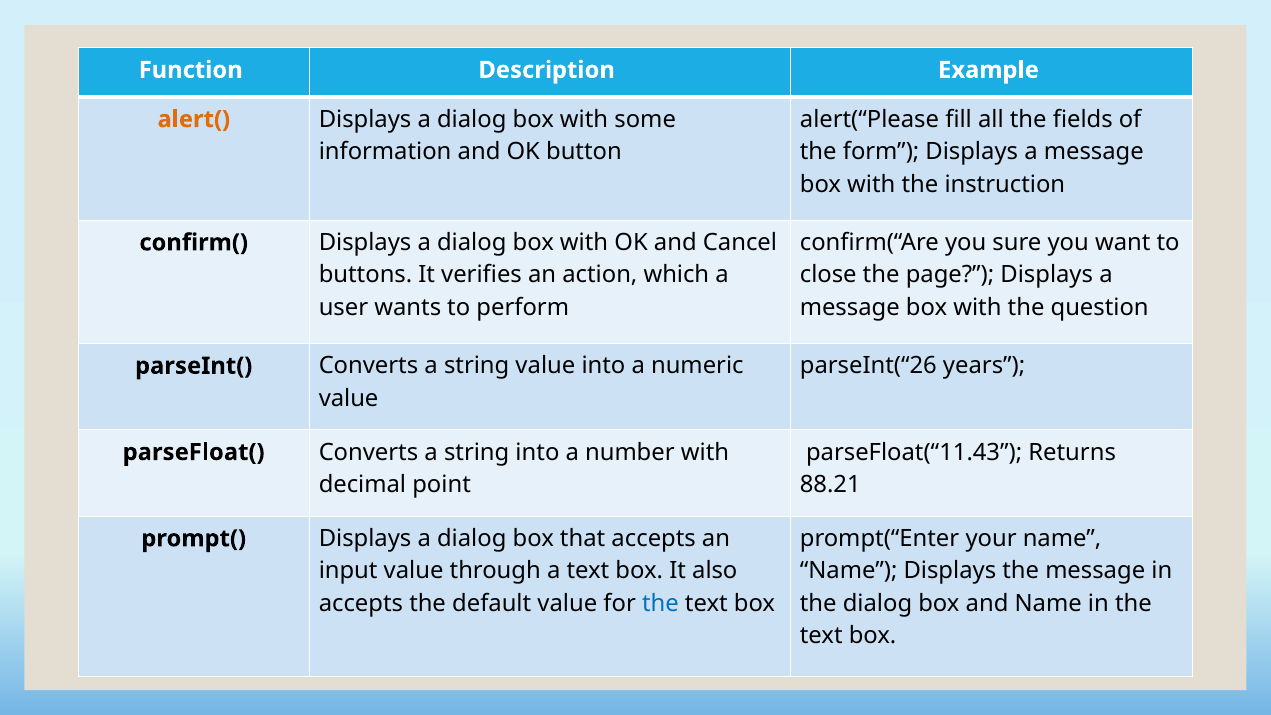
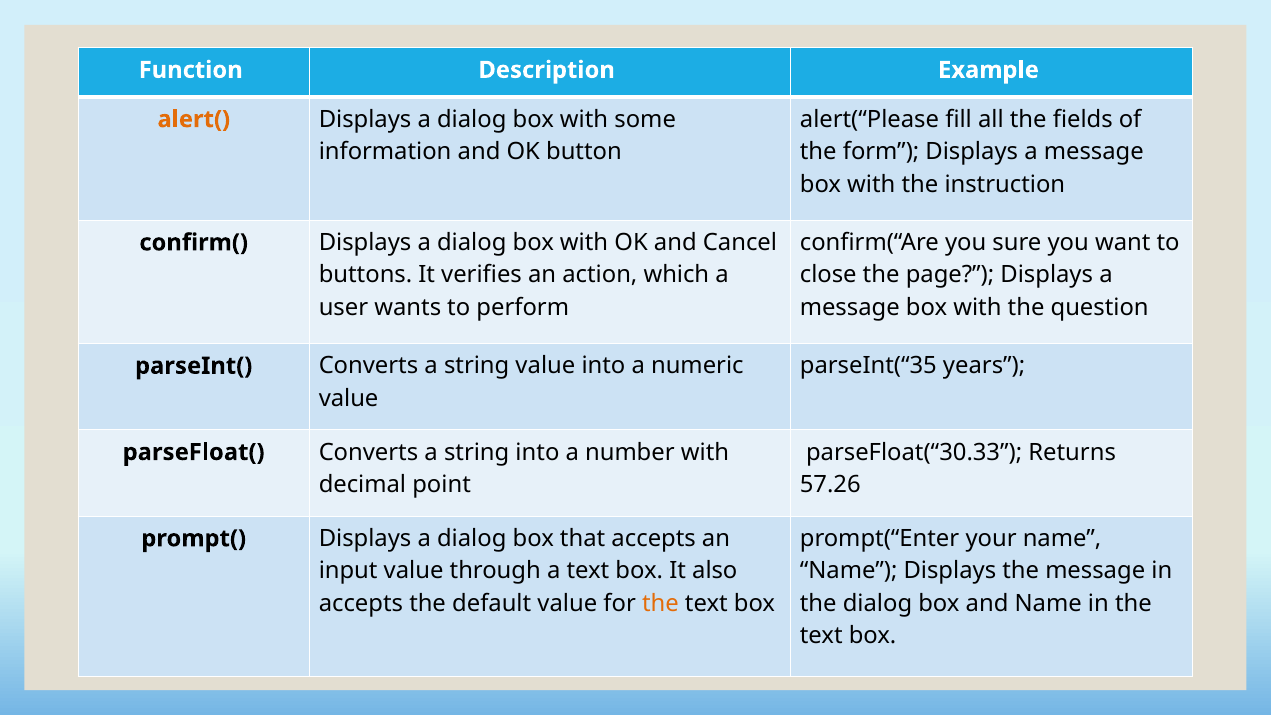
parseInt(“26: parseInt(“26 -> parseInt(“35
parseFloat(“11.43: parseFloat(“11.43 -> parseFloat(“30.33
88.21: 88.21 -> 57.26
the at (660, 603) colour: blue -> orange
